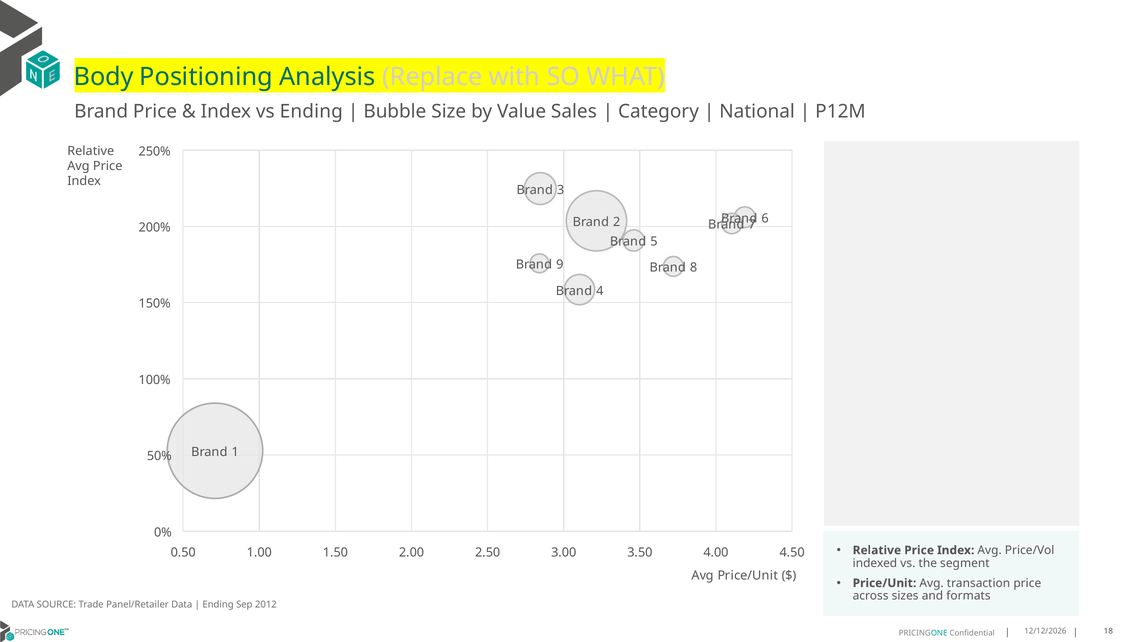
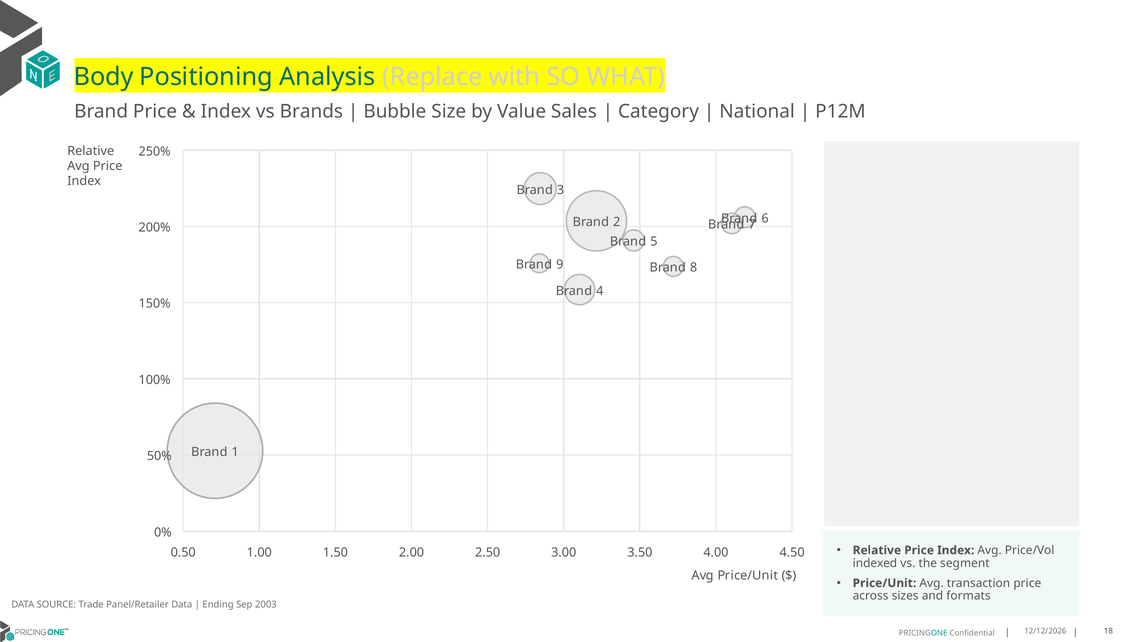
vs Ending: Ending -> Brands
2012: 2012 -> 2003
